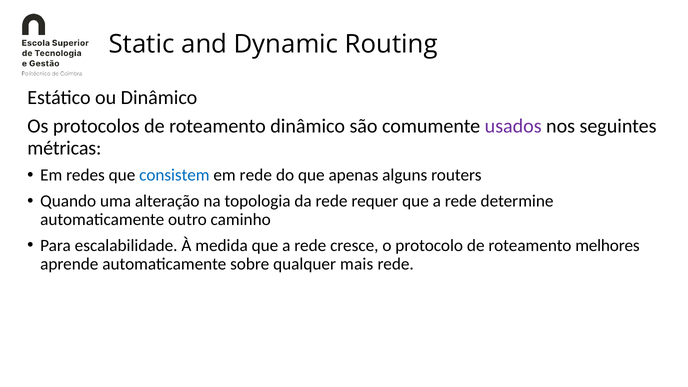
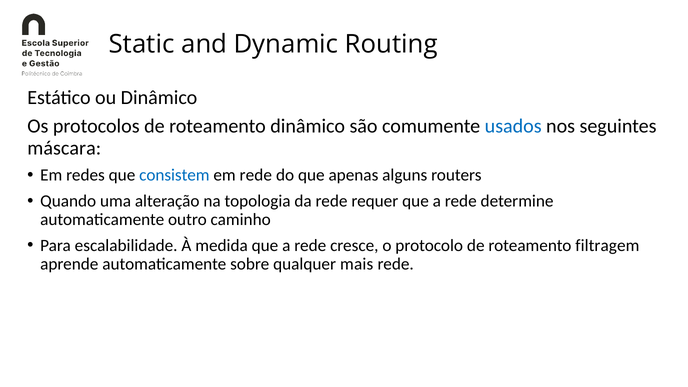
usados colour: purple -> blue
métricas: métricas -> máscara
melhores: melhores -> filtragem
